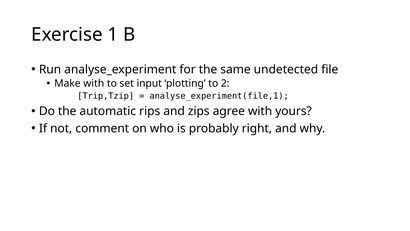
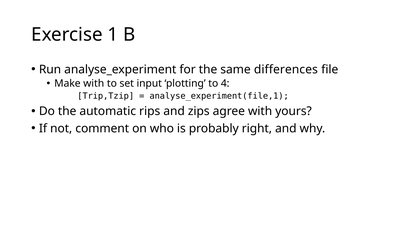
undetected: undetected -> differences
2: 2 -> 4
